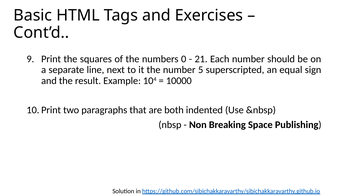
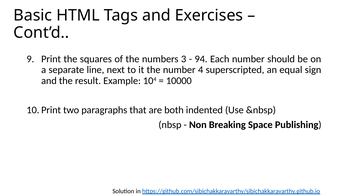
0: 0 -> 3
21: 21 -> 94
5: 5 -> 4
